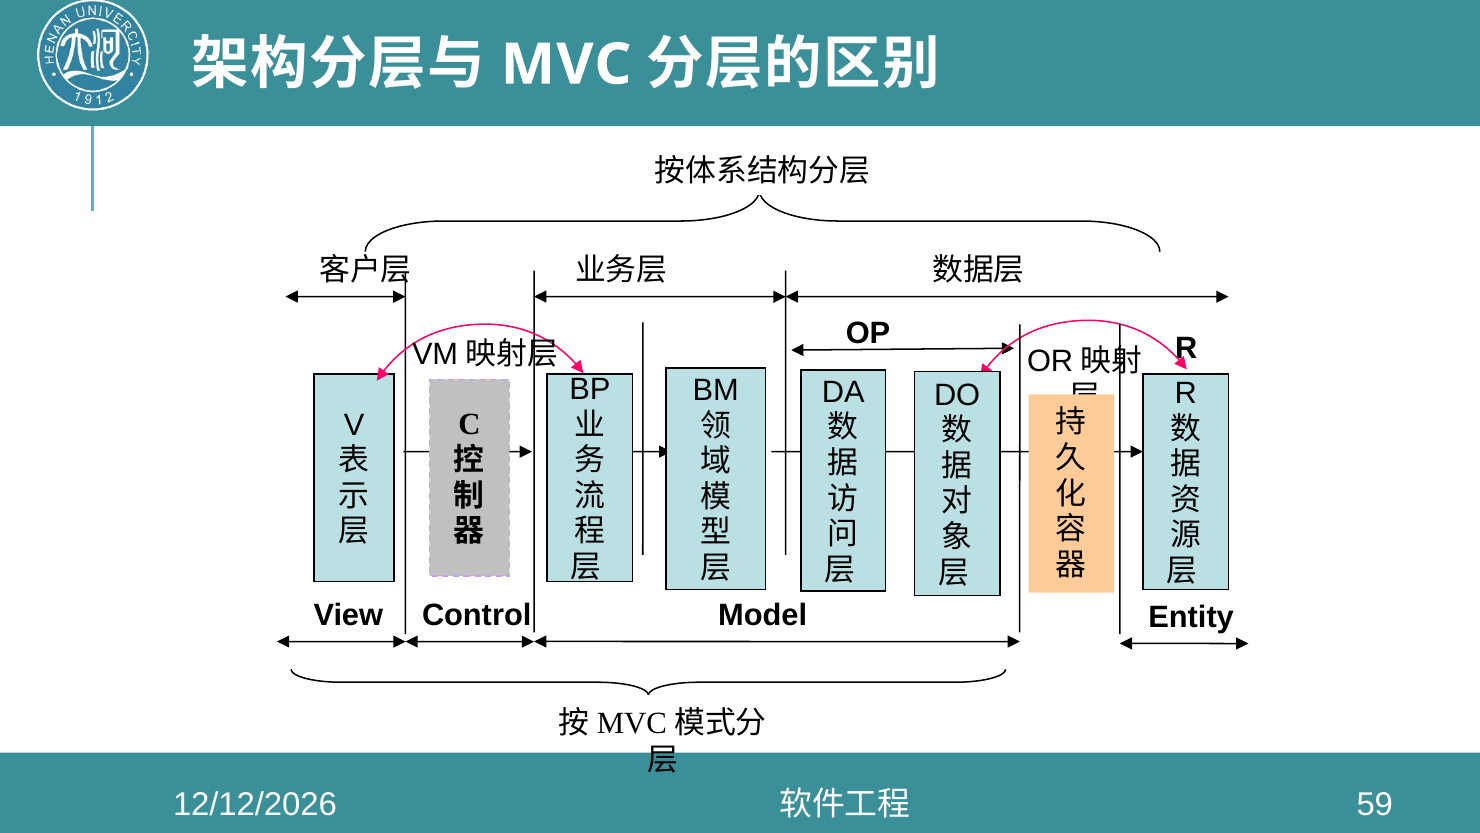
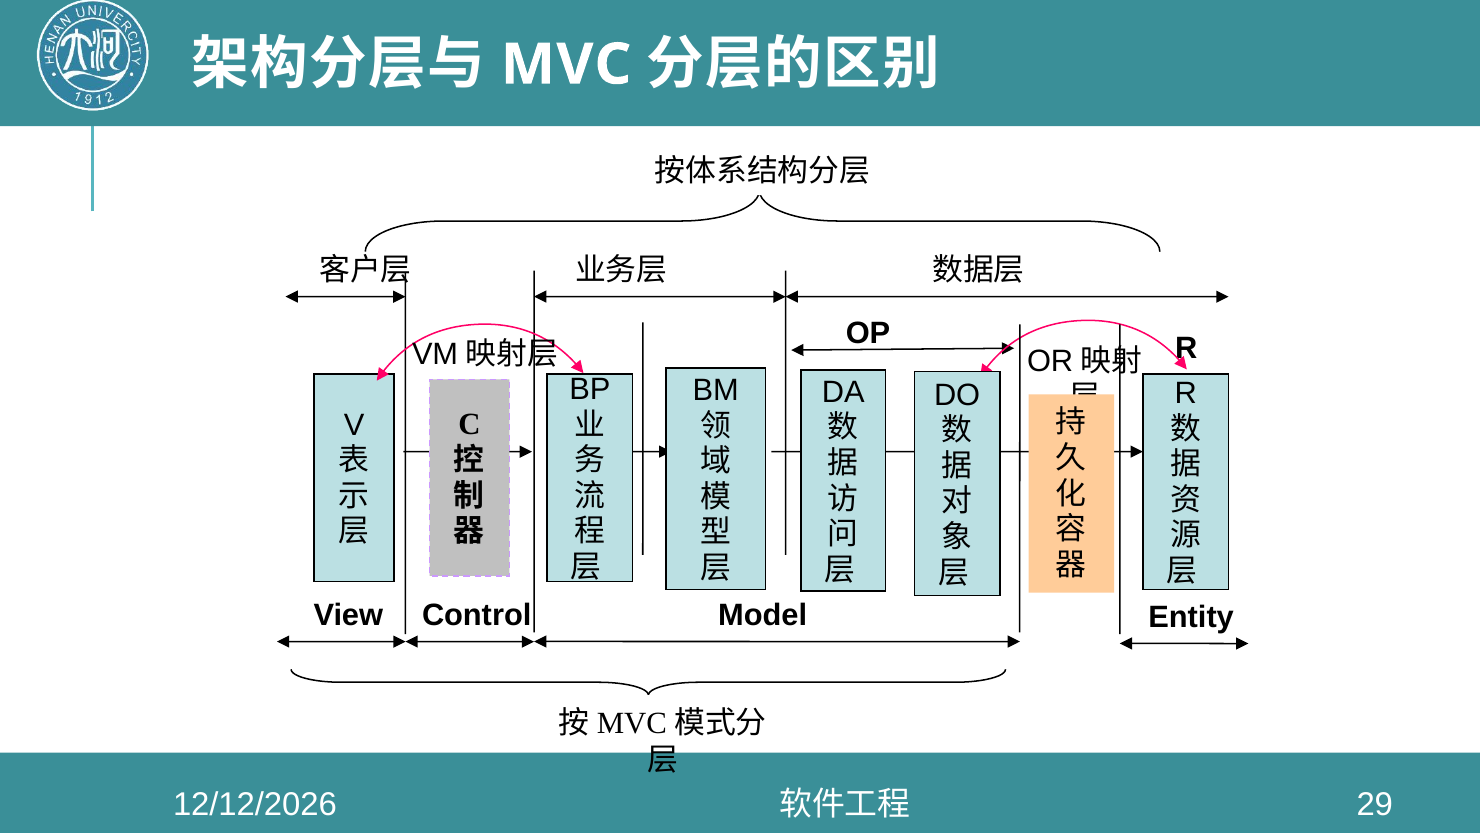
59: 59 -> 29
